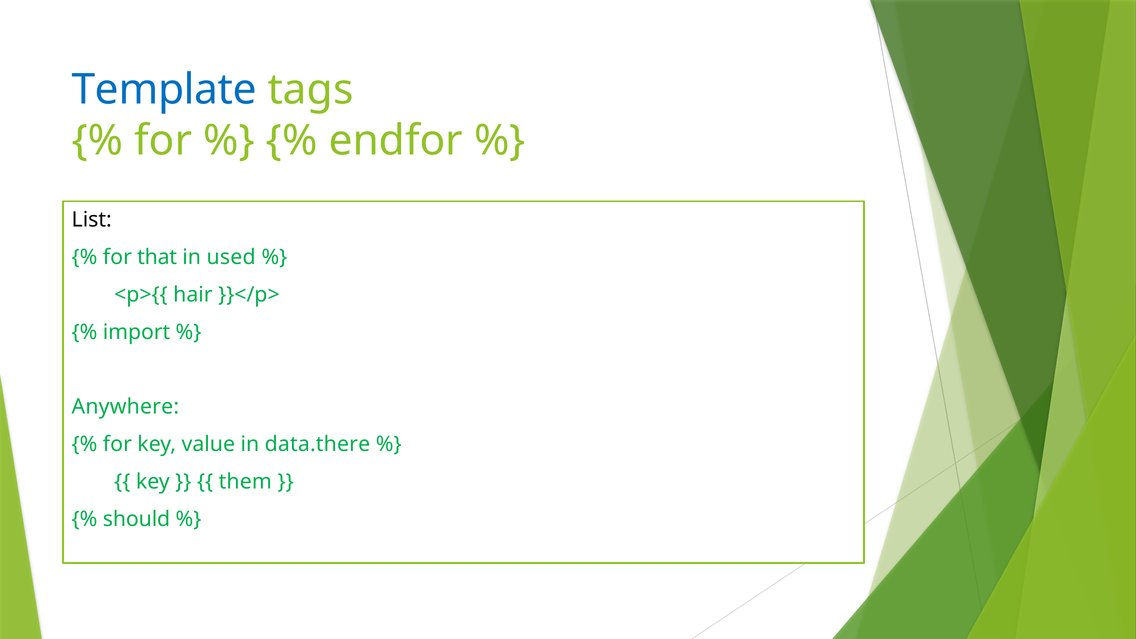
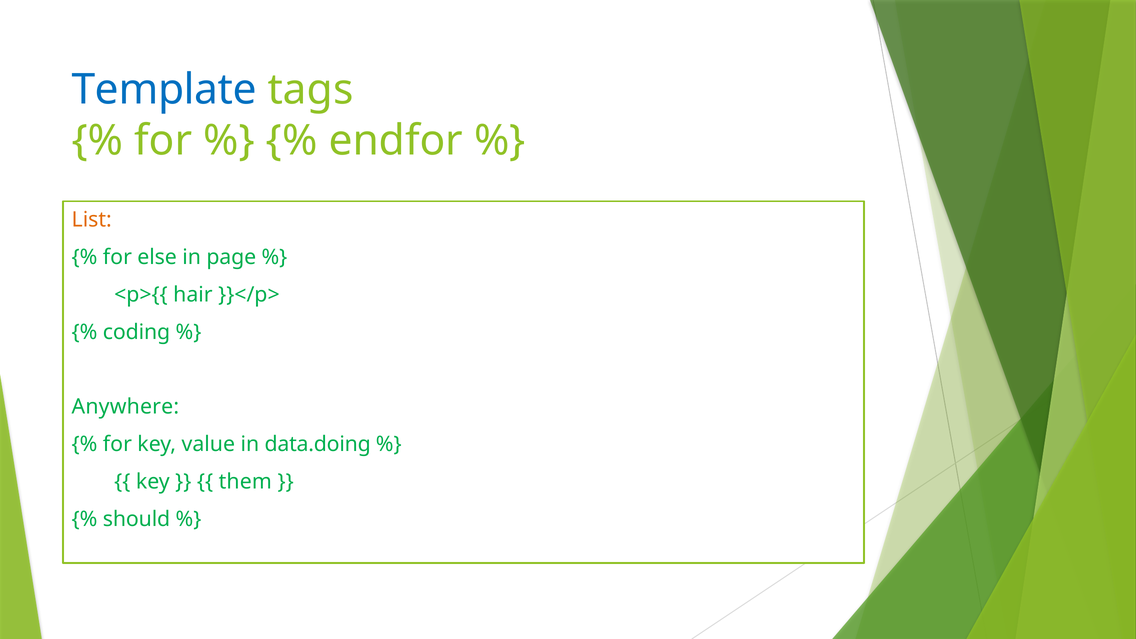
List colour: black -> orange
that: that -> else
used: used -> page
import: import -> coding
data.there: data.there -> data.doing
